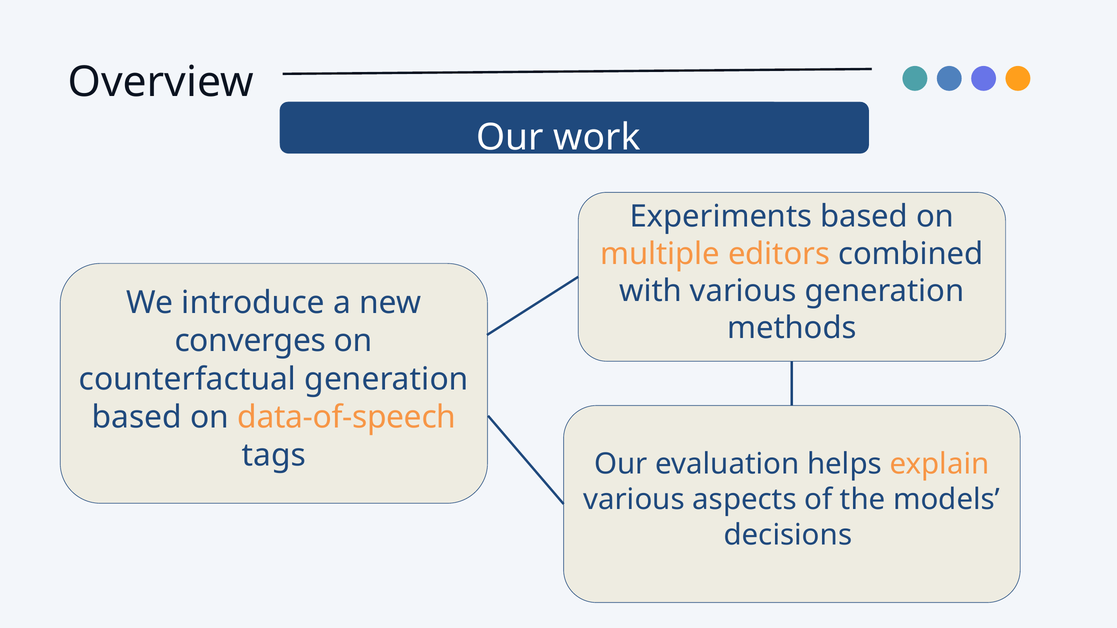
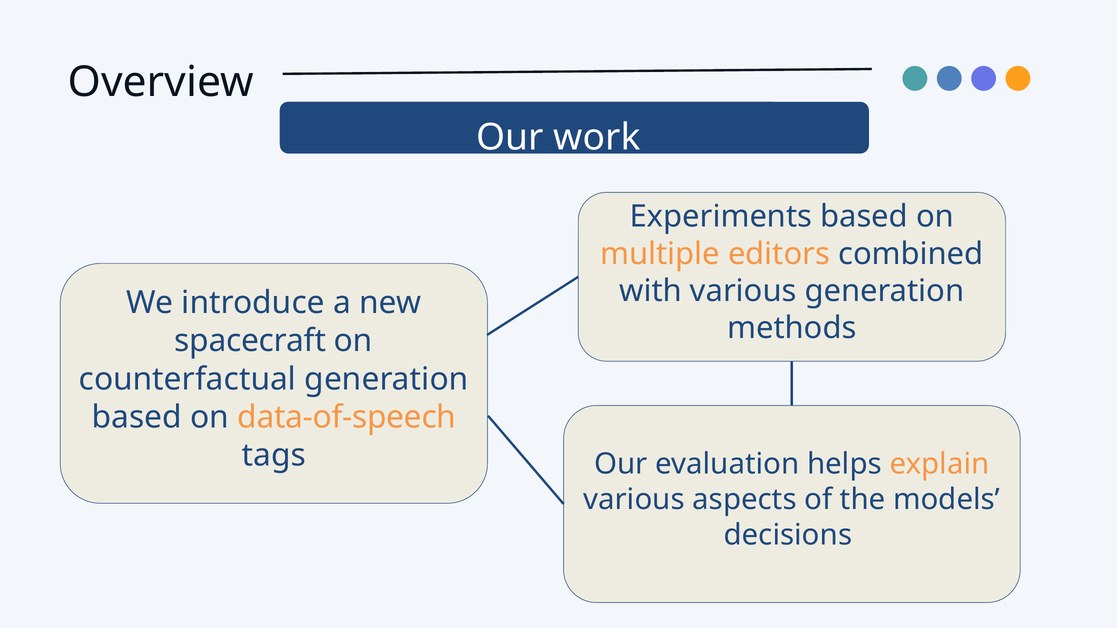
converges: converges -> spacecraft
